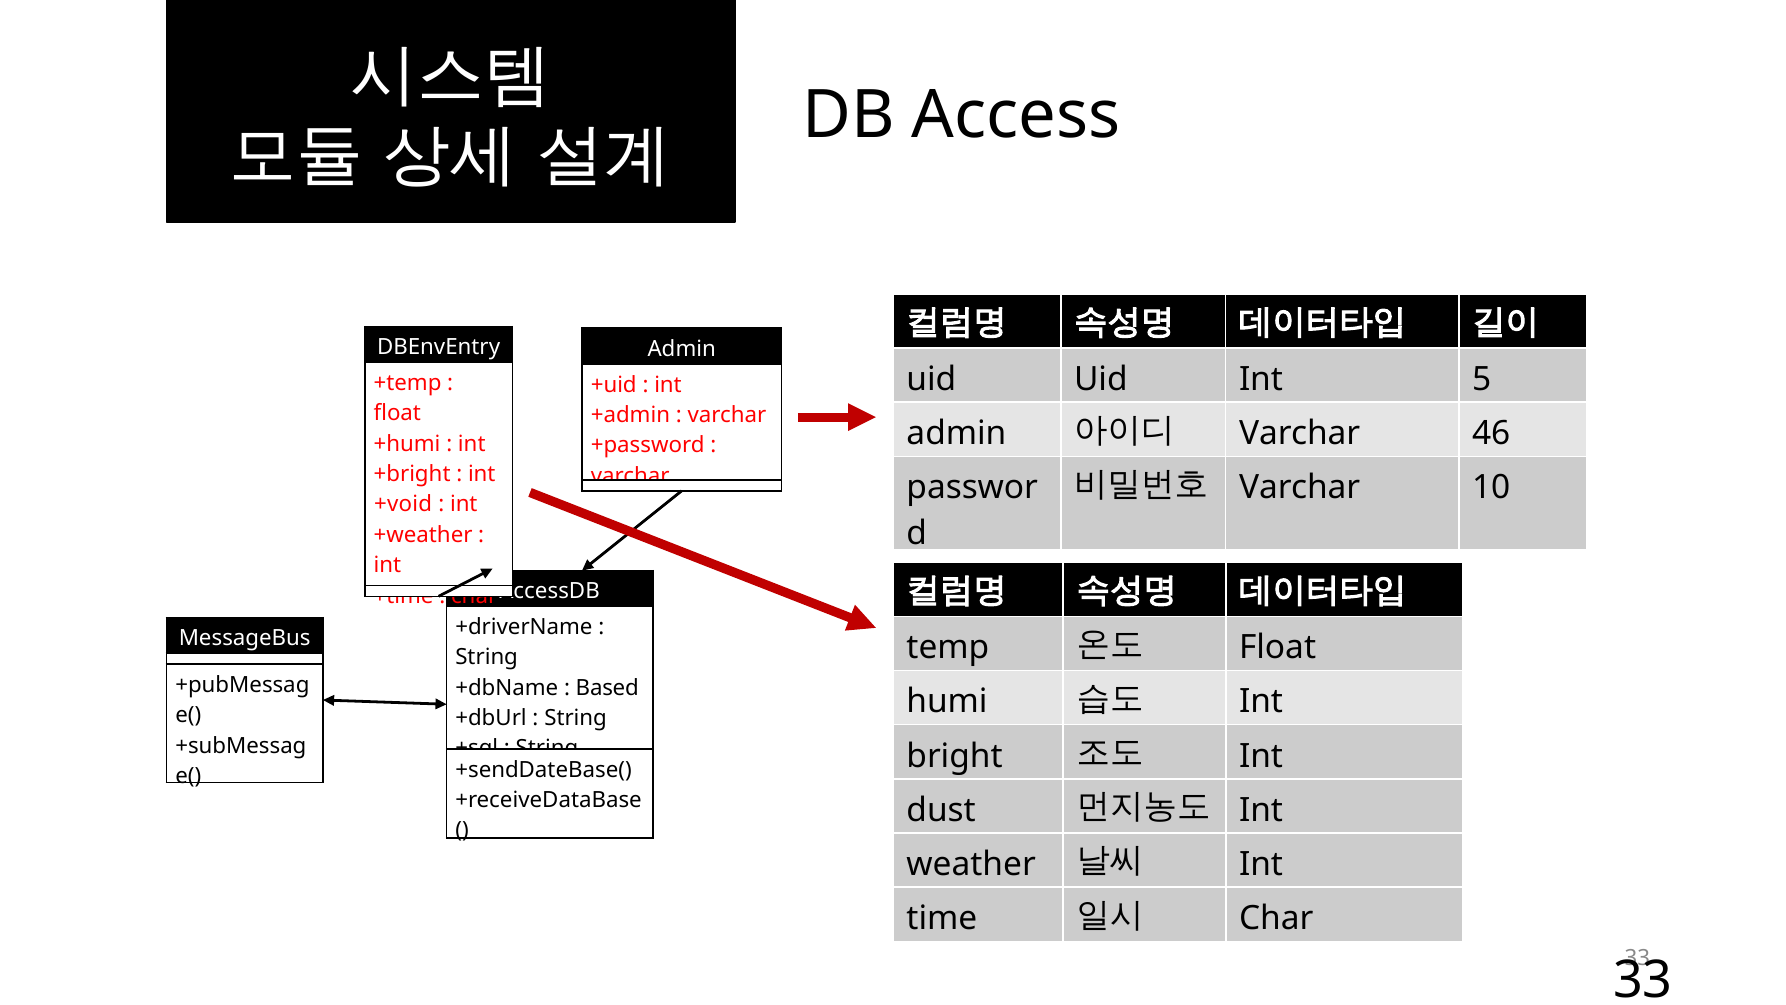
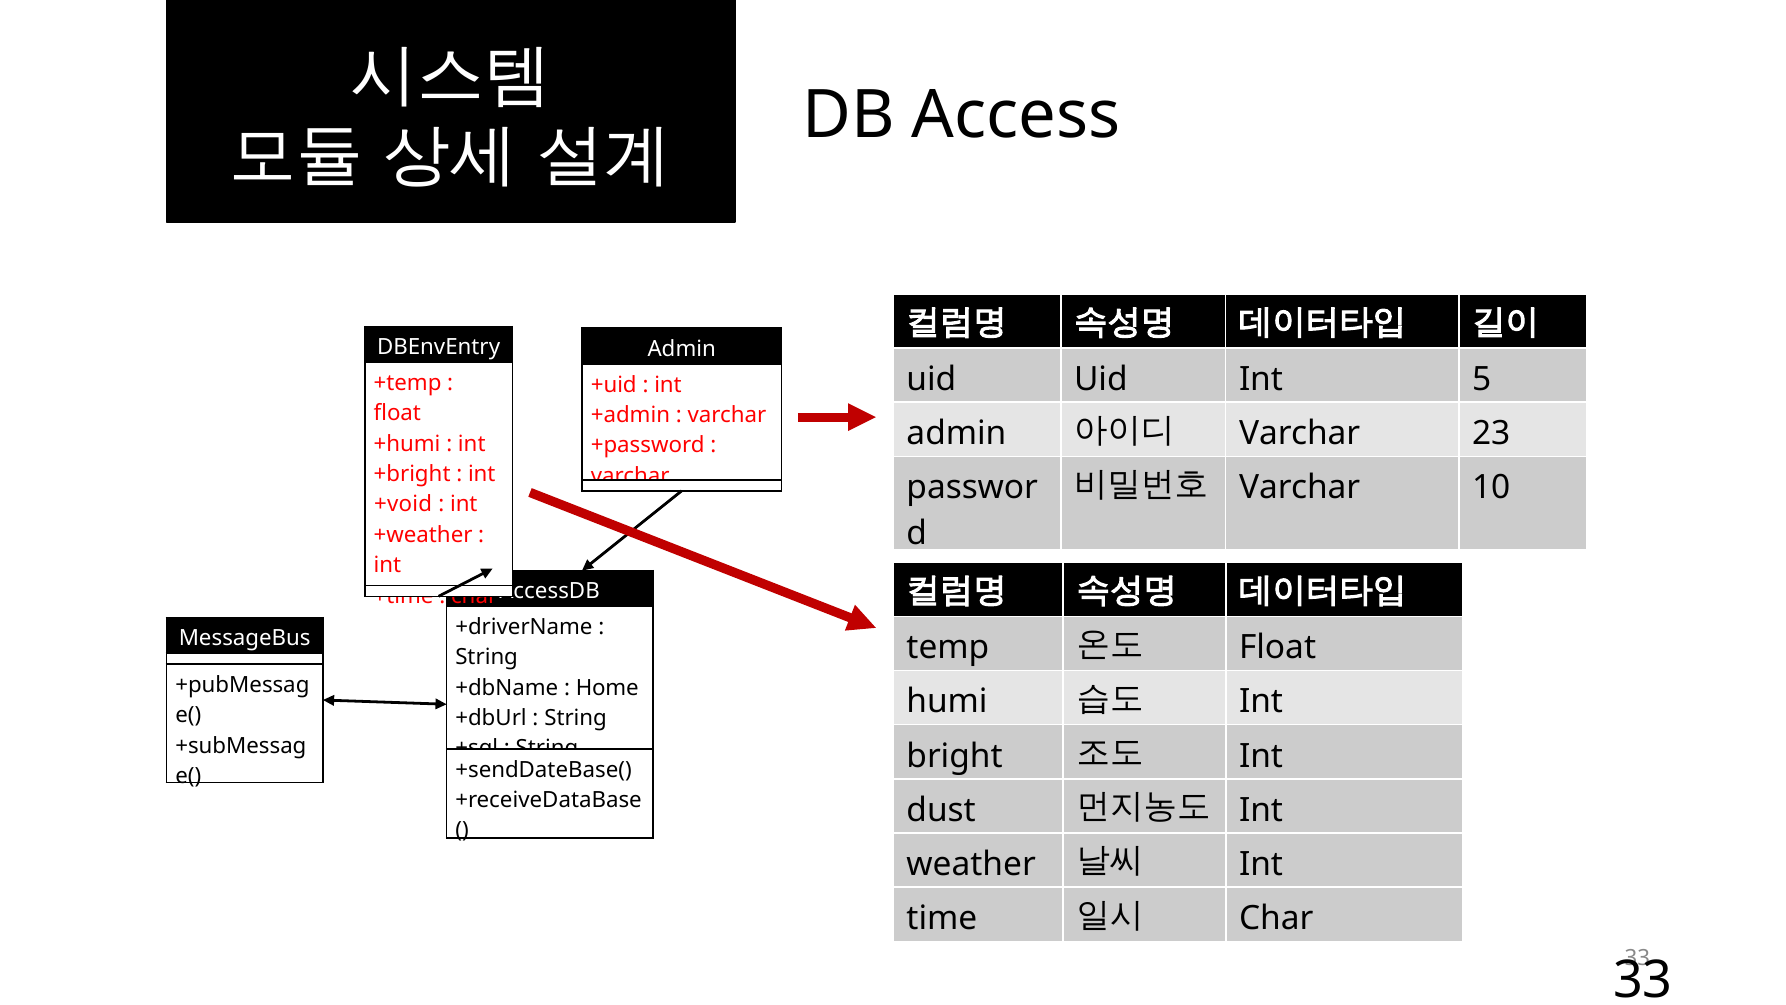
46: 46 -> 23
Based: Based -> Home
